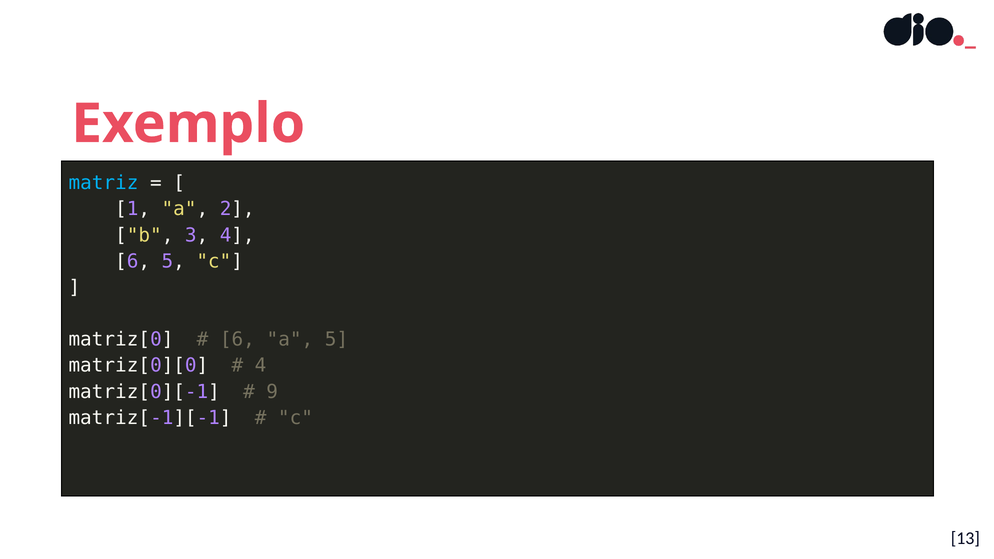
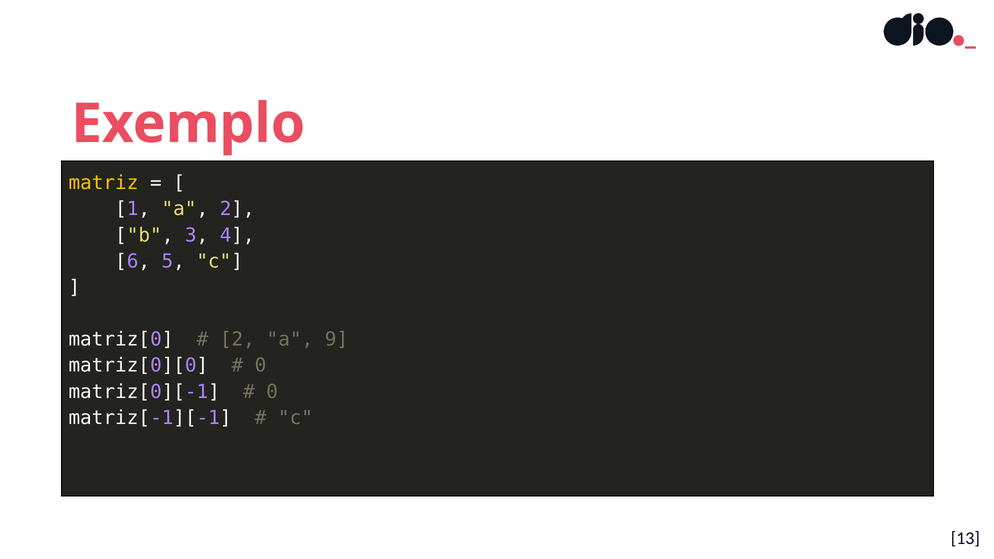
matriz colour: light blue -> yellow
6 at (237, 340): 6 -> 2
a 5: 5 -> 9
4 at (261, 366): 4 -> 0
9 at (272, 392): 9 -> 0
